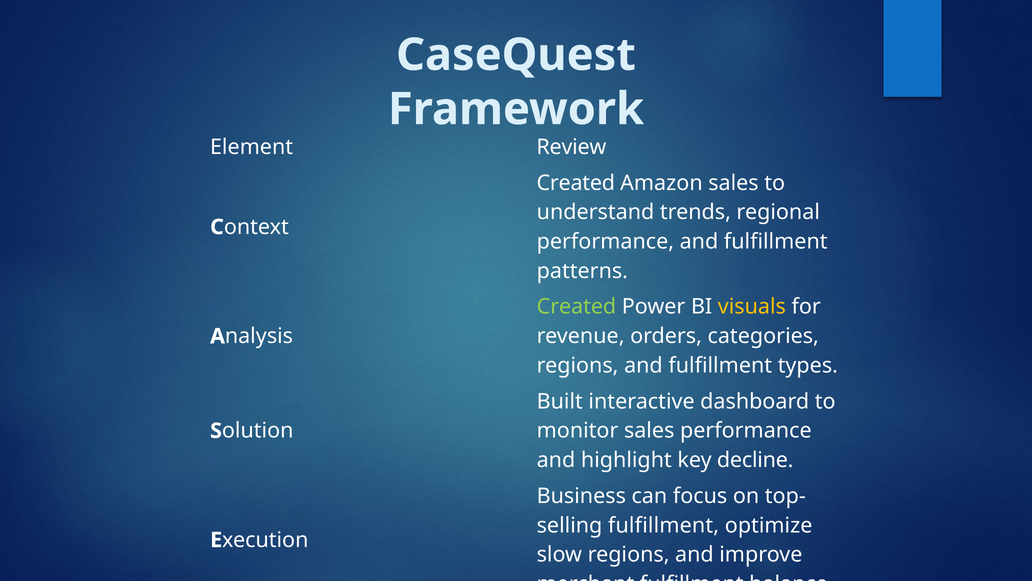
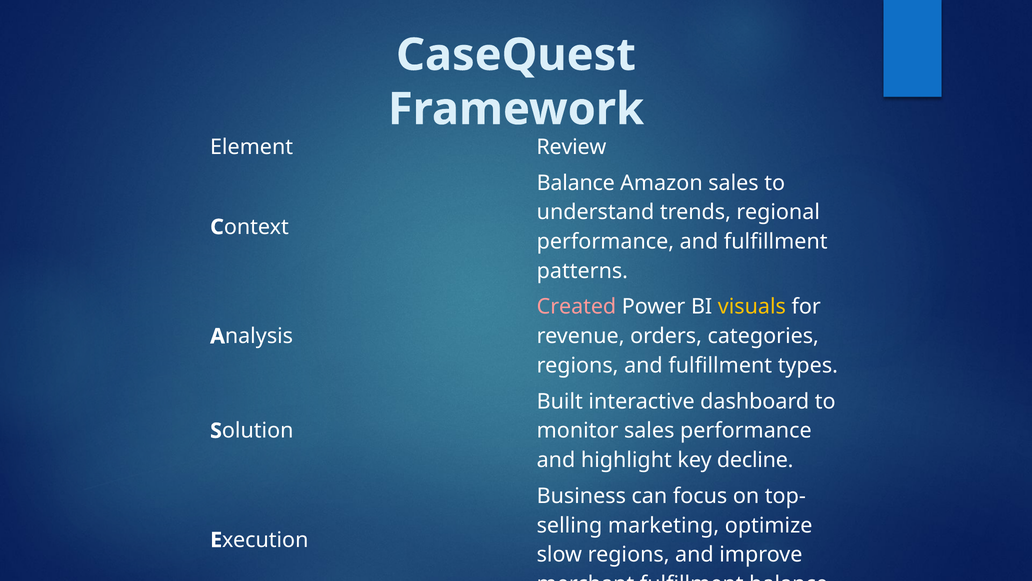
Created at (576, 183): Created -> Balance
Created at (576, 307) colour: light green -> pink
fulfillment at (664, 525): fulfillment -> marketing
